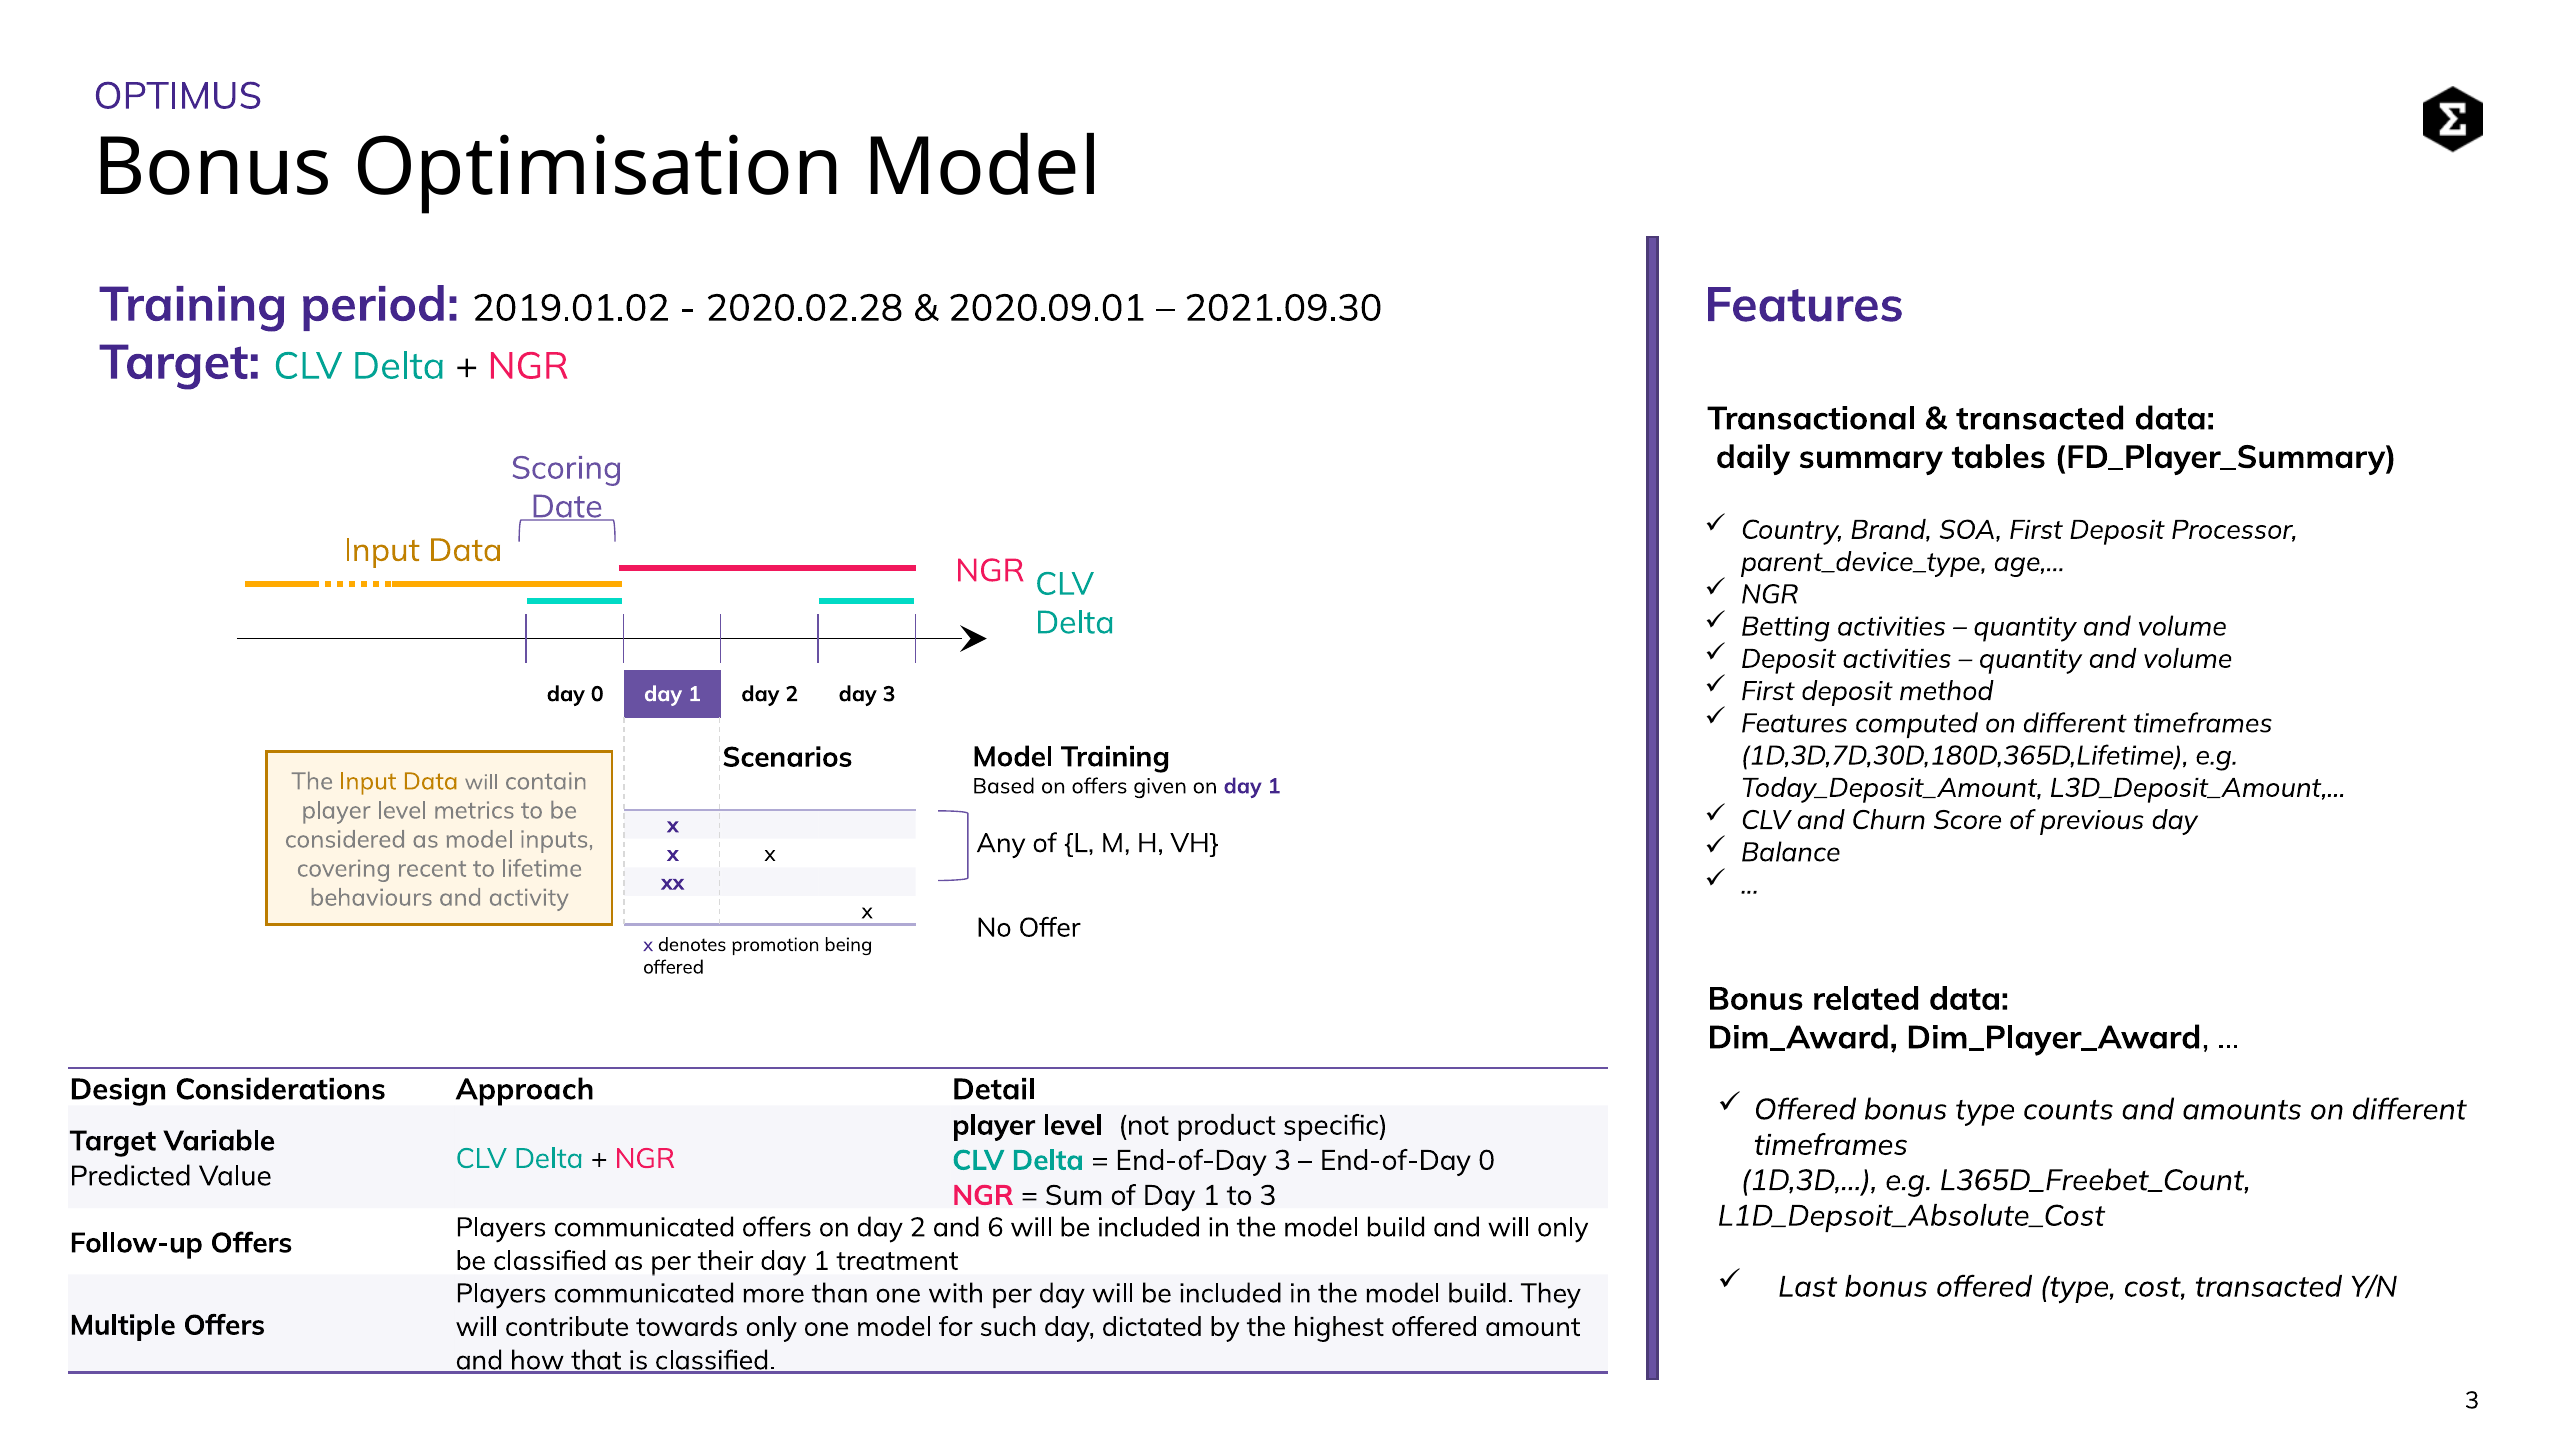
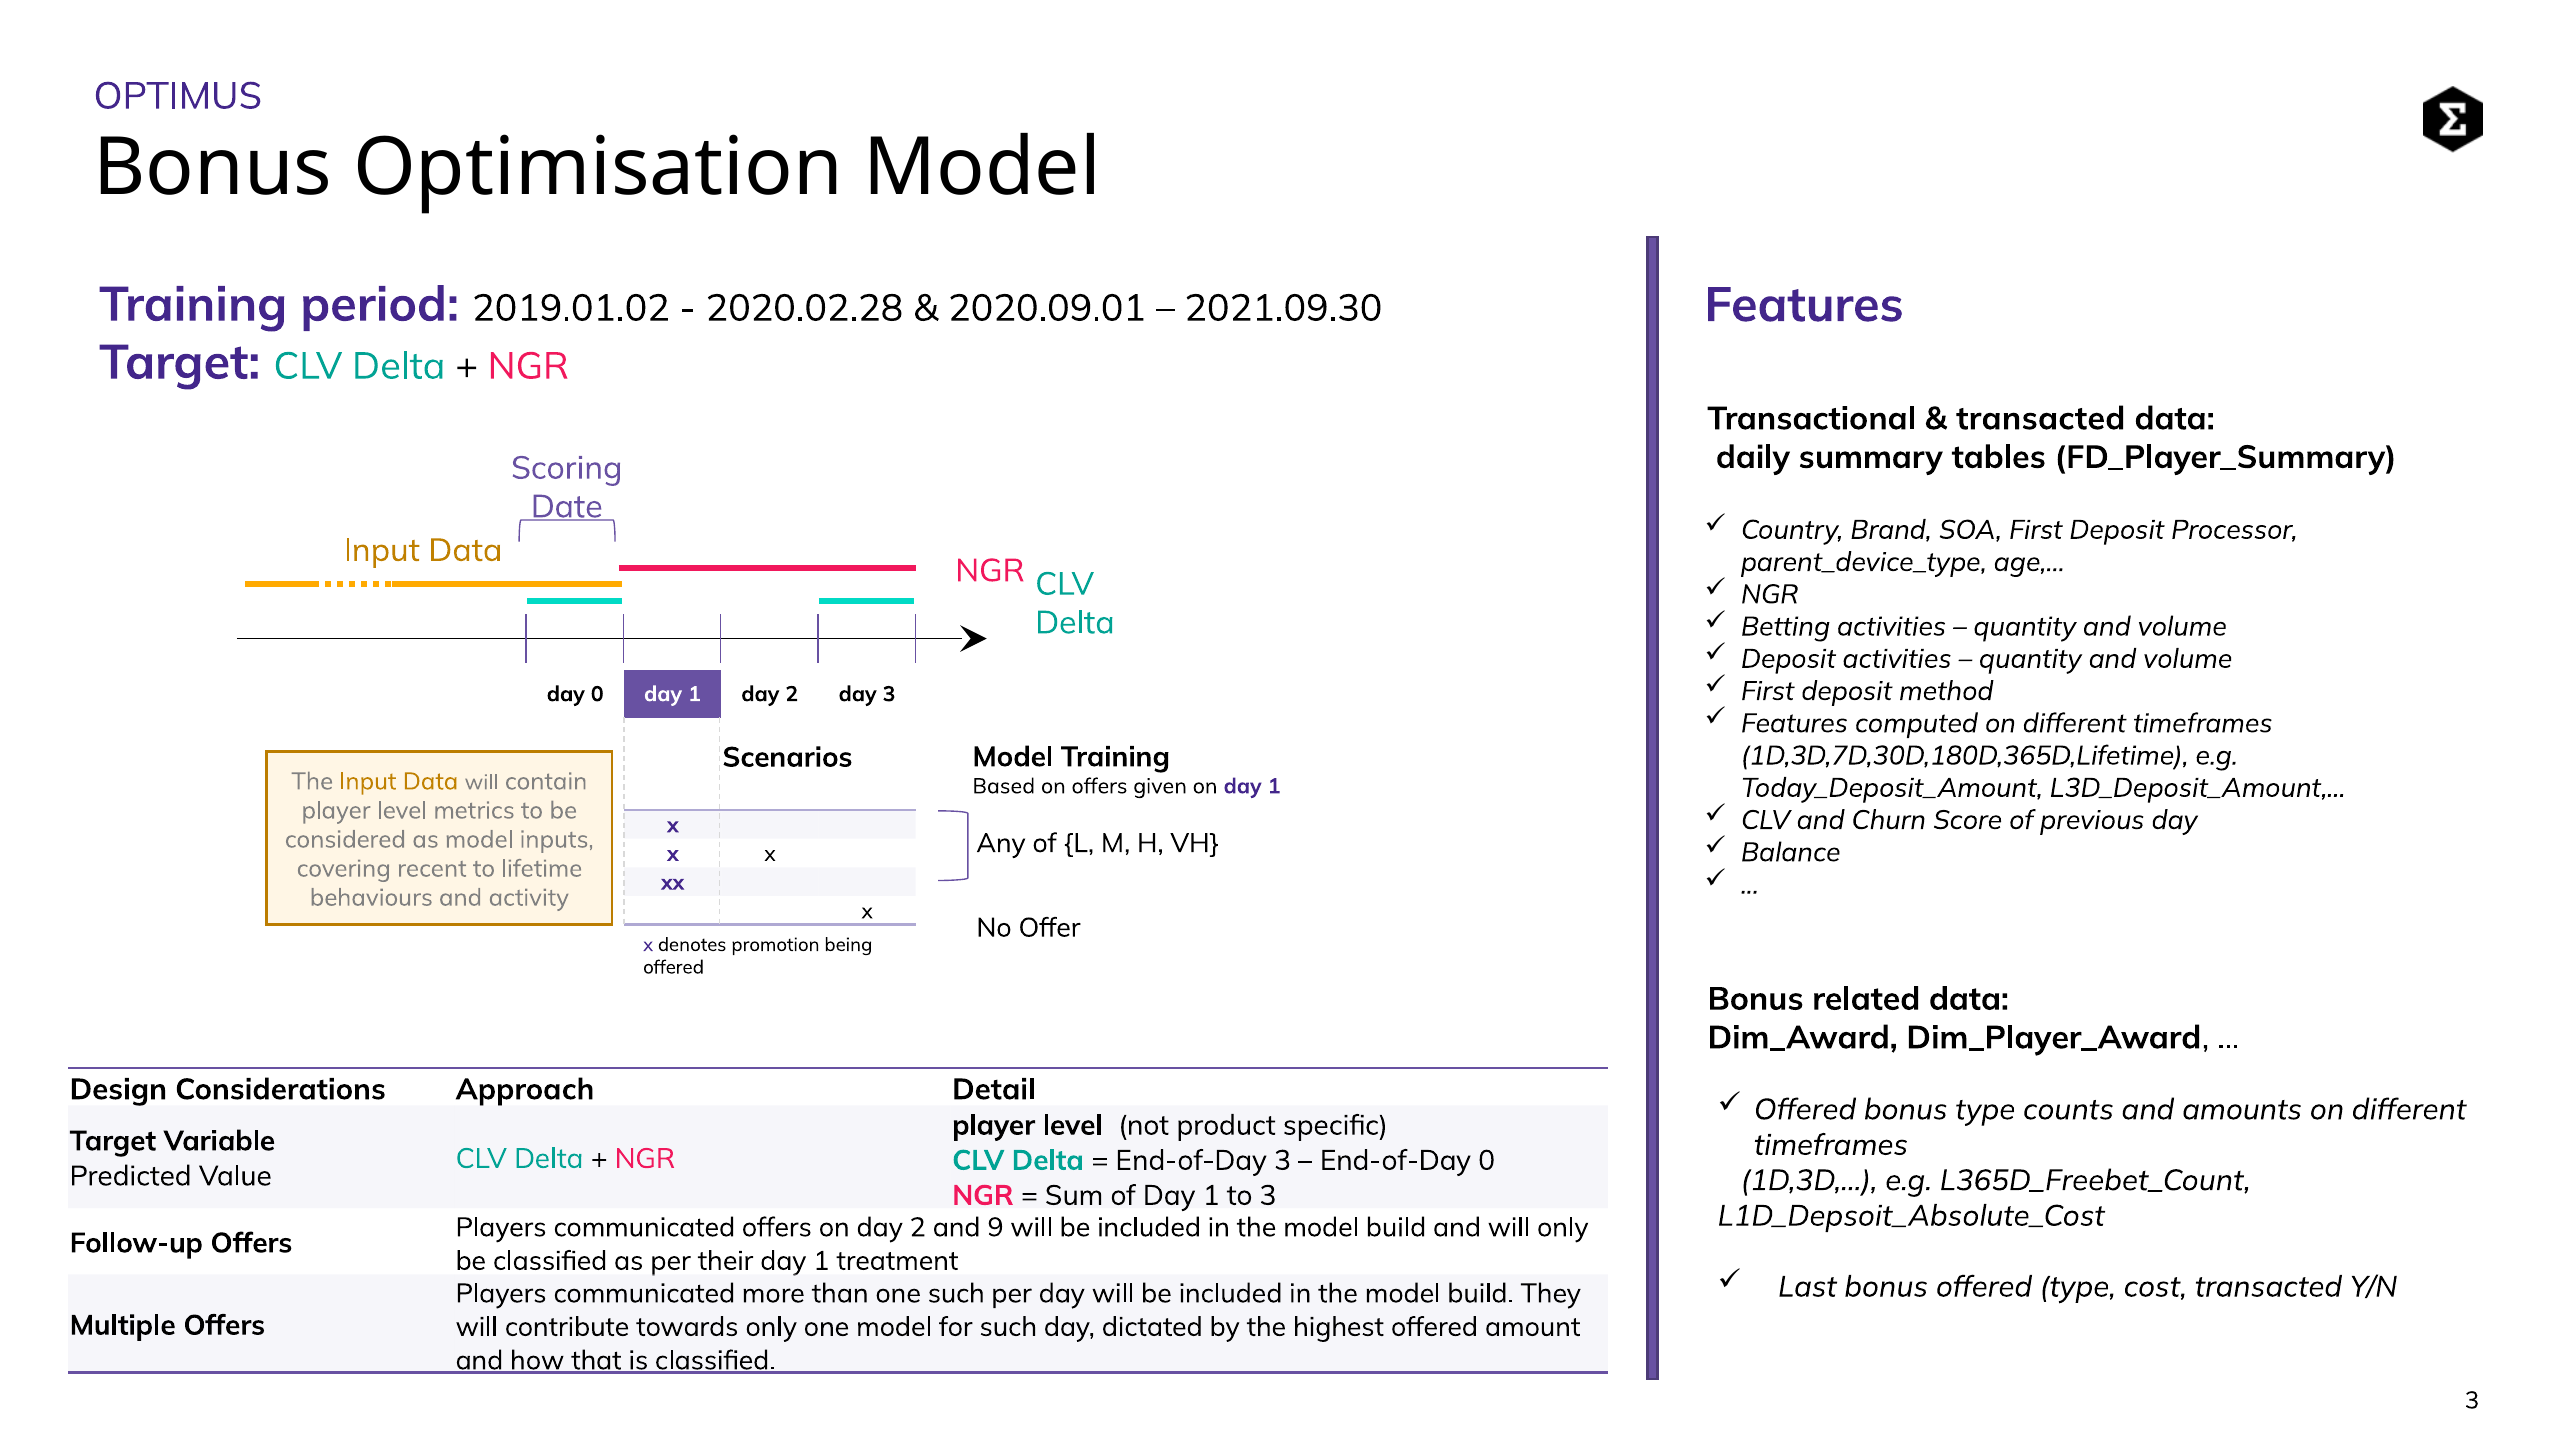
6: 6 -> 9
one with: with -> such
